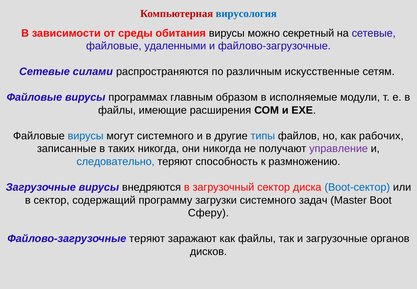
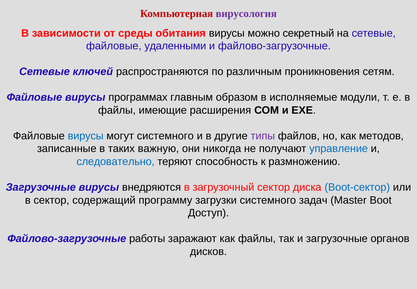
вирусология colour: blue -> purple
силами: силами -> ключей
искусственные: искусственные -> проникновения
типы colour: blue -> purple
рабочих: рабочих -> методов
таких никогда: никогда -> важную
управление colour: purple -> blue
Сферу: Сферу -> Доступ
Файлово-загрузочные теряют: теряют -> работы
